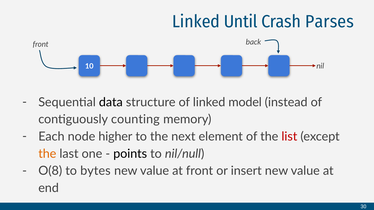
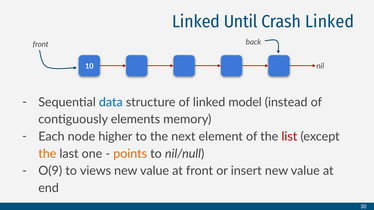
Crash Parses: Parses -> Linked
data colour: black -> blue
counting: counting -> elements
points colour: black -> orange
O(8: O(8 -> O(9
bytes: bytes -> views
